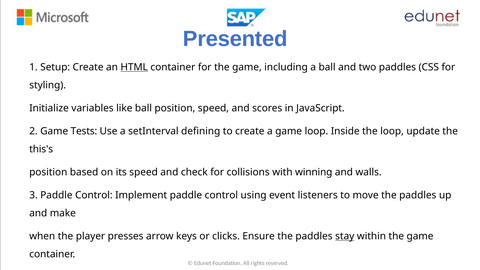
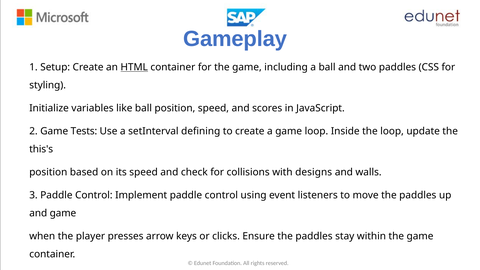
Presented: Presented -> Gameplay
with winning: winning -> designs
and make: make -> game
stay underline: present -> none
